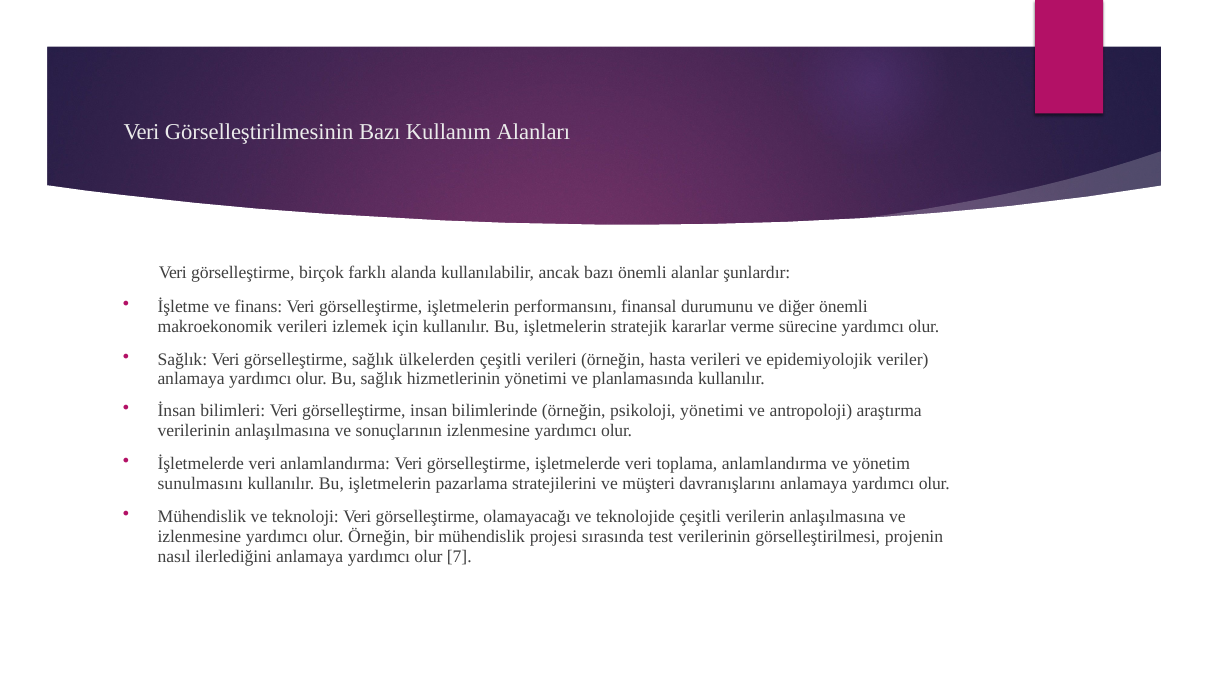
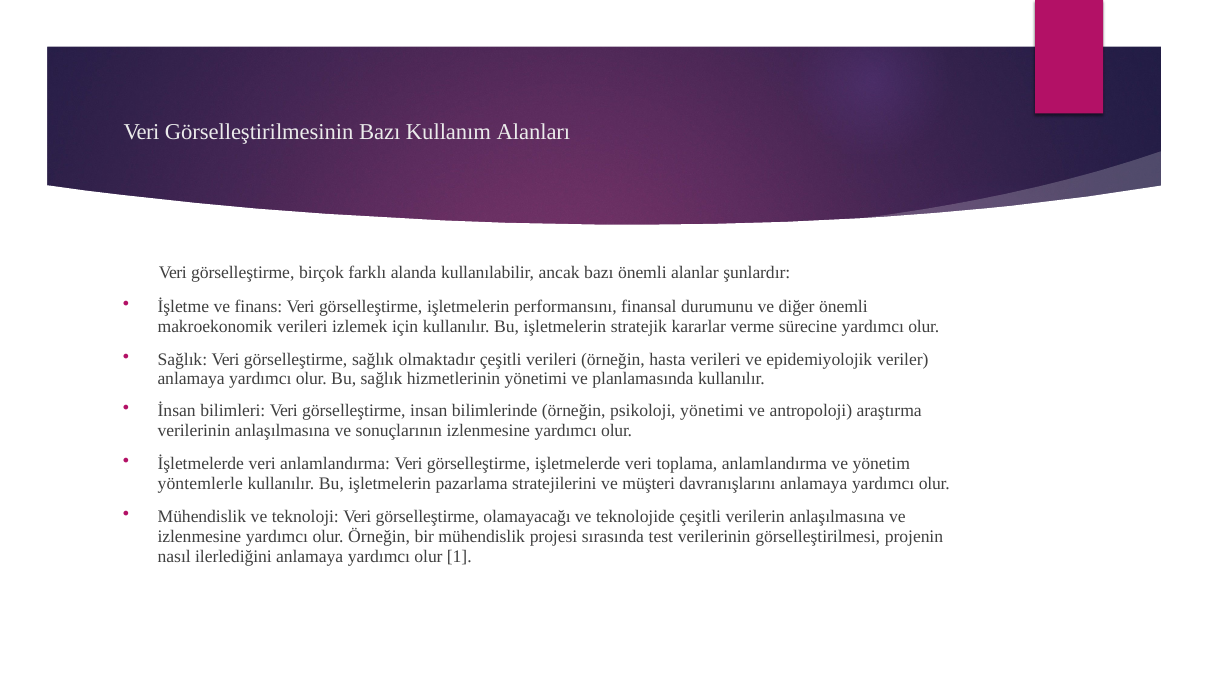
ülkelerden: ülkelerden -> olmaktadır
sunulmasını: sunulmasını -> yöntemlerle
7: 7 -> 1
